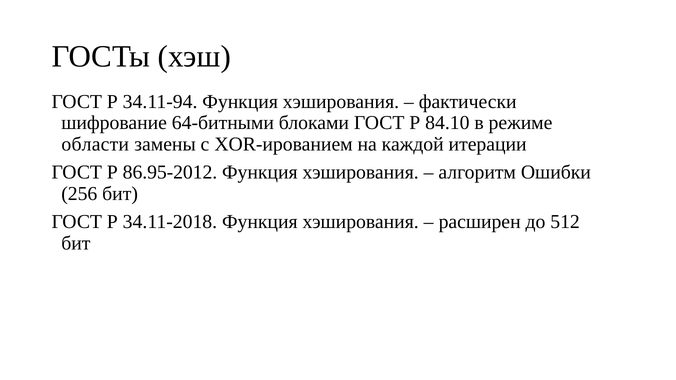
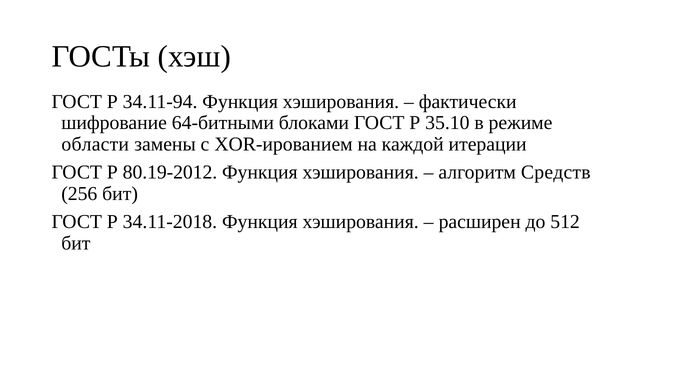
84.10: 84.10 -> 35.10
86.95-2012: 86.95-2012 -> 80.19-2012
Ошибки: Ошибки -> Средств
